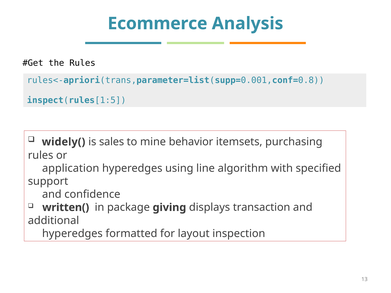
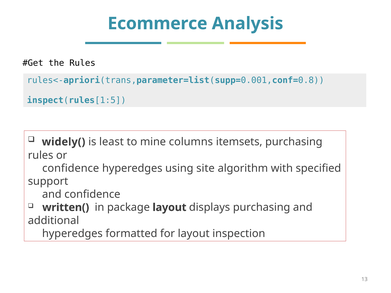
sales: sales -> least
behavior: behavior -> columns
application at (71, 168): application -> confidence
line: line -> site
package giving: giving -> layout
displays transaction: transaction -> purchasing
